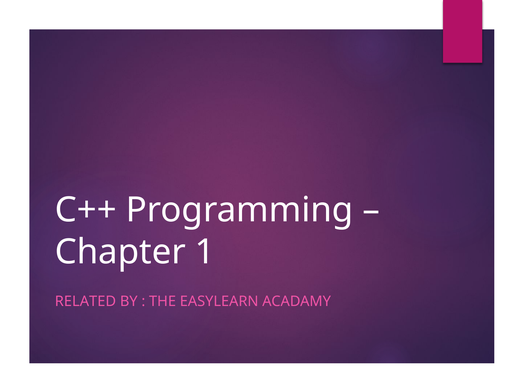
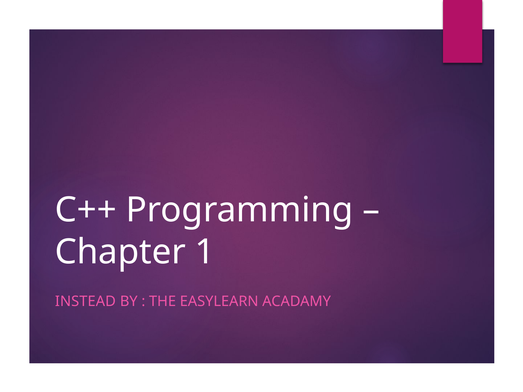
RELATED: RELATED -> INSTEAD
